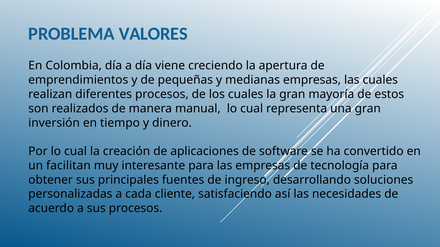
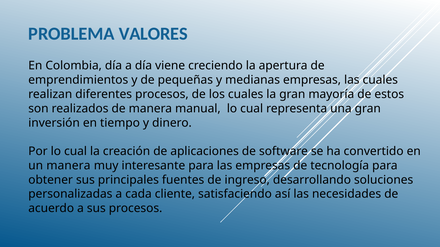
un facilitan: facilitan -> manera
